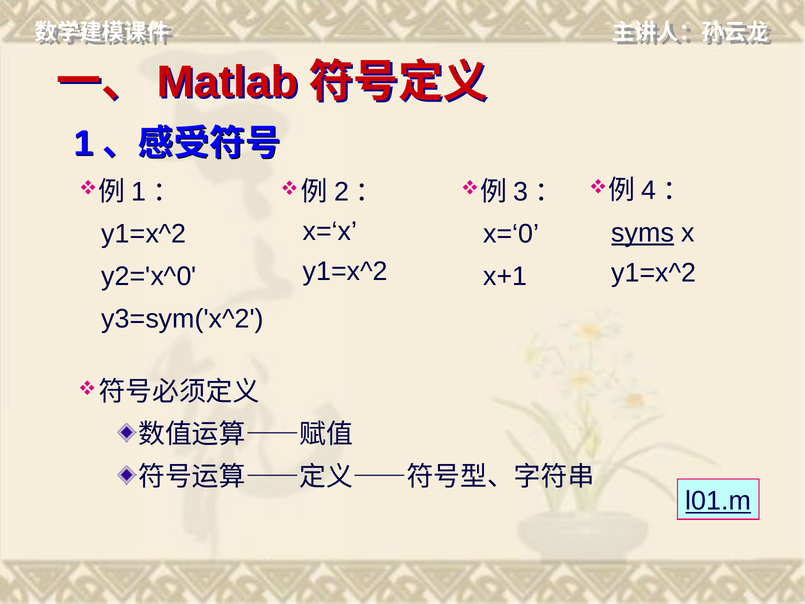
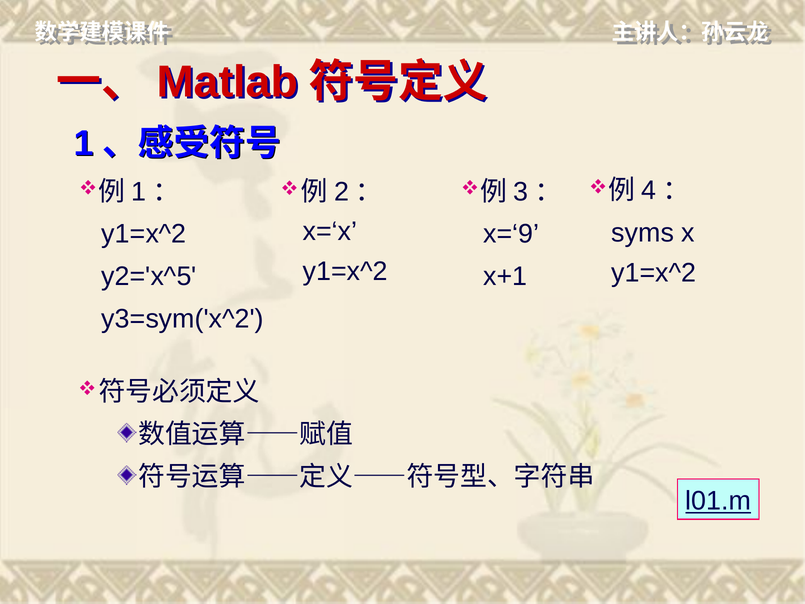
syms underline: present -> none
x=‘0: x=‘0 -> x=‘9
y2='x^0: y2='x^0 -> y2='x^5
